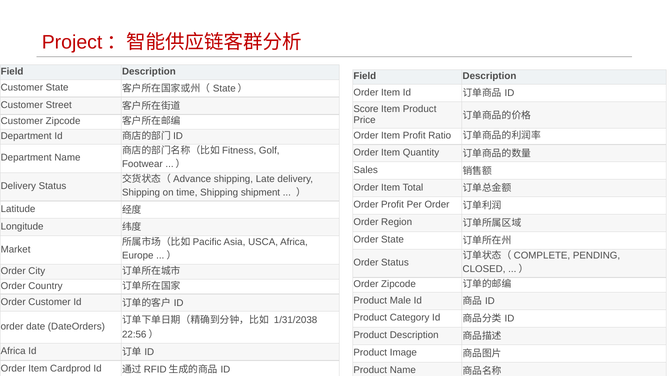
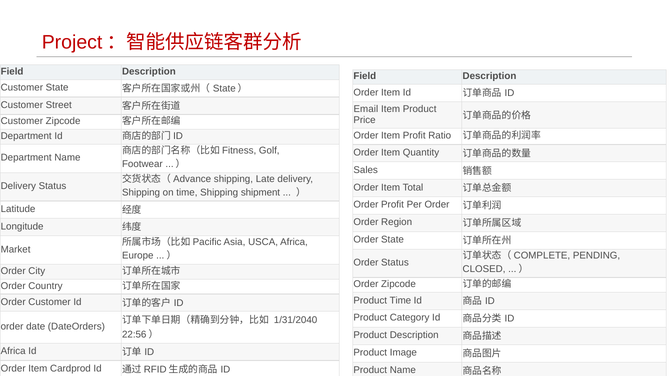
Score: Score -> Email
Product Male: Male -> Time
1/31/2038: 1/31/2038 -> 1/31/2040
